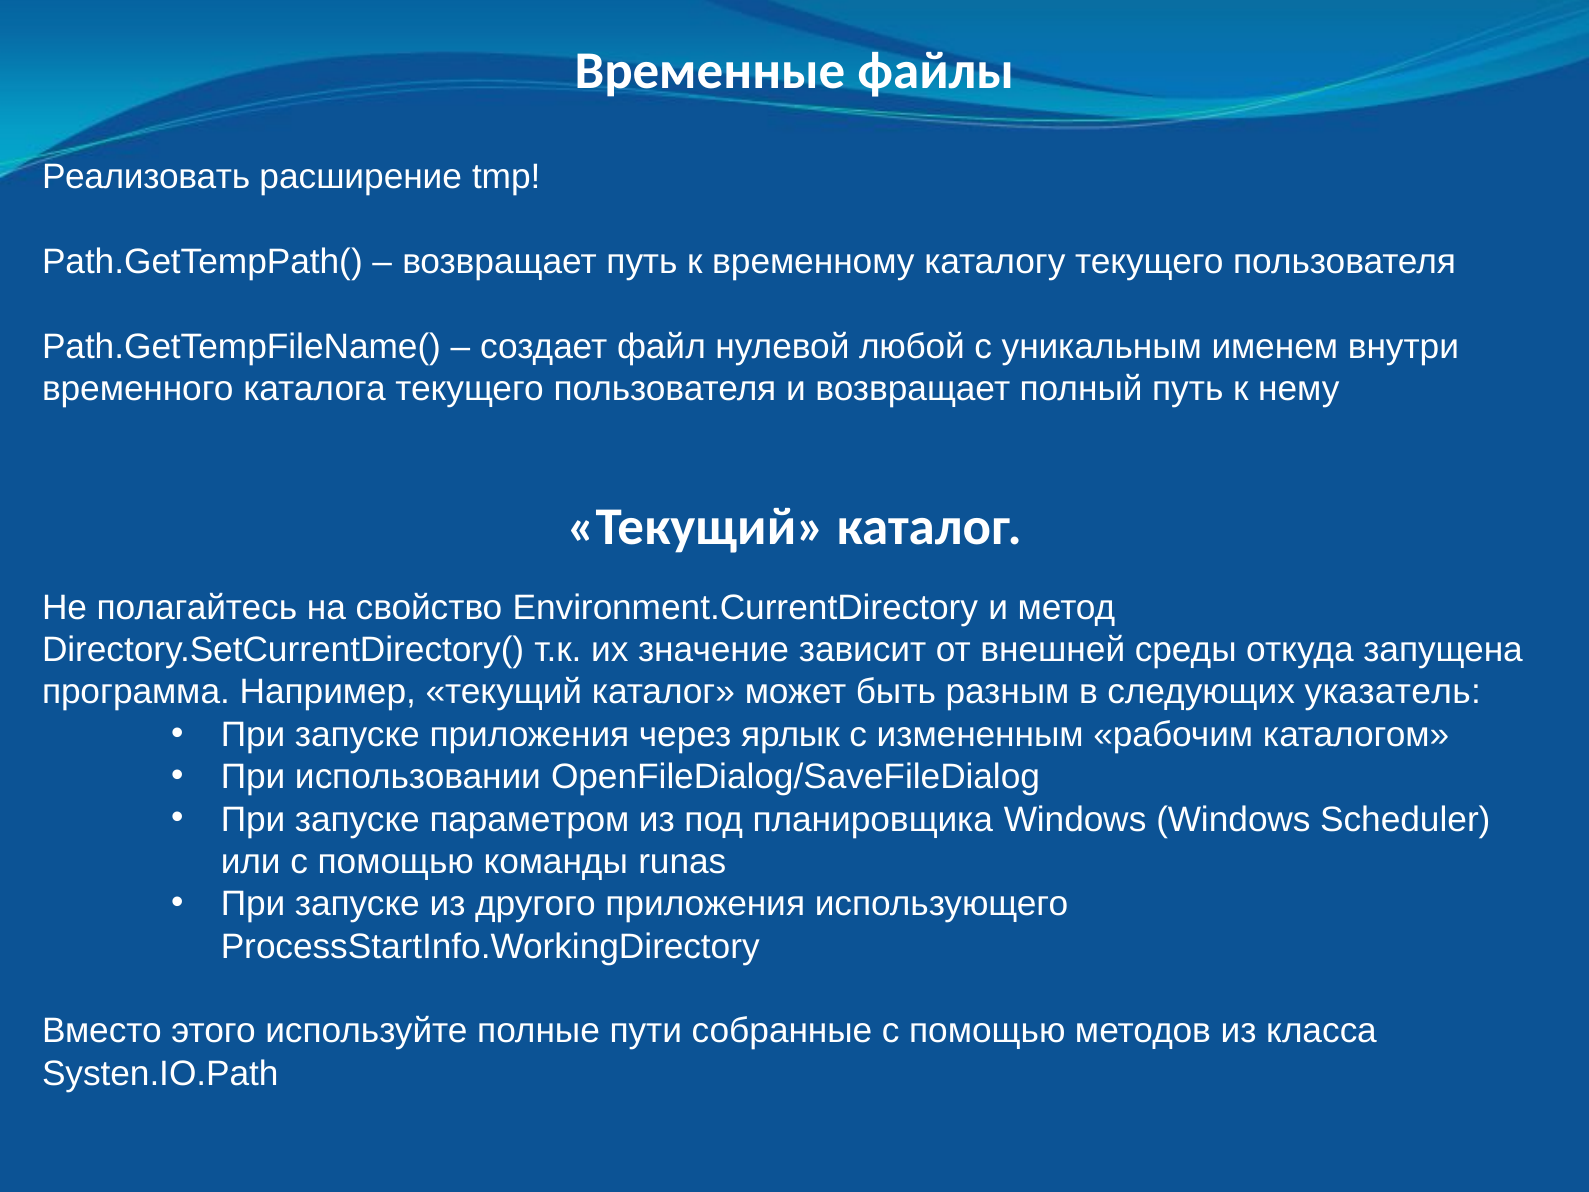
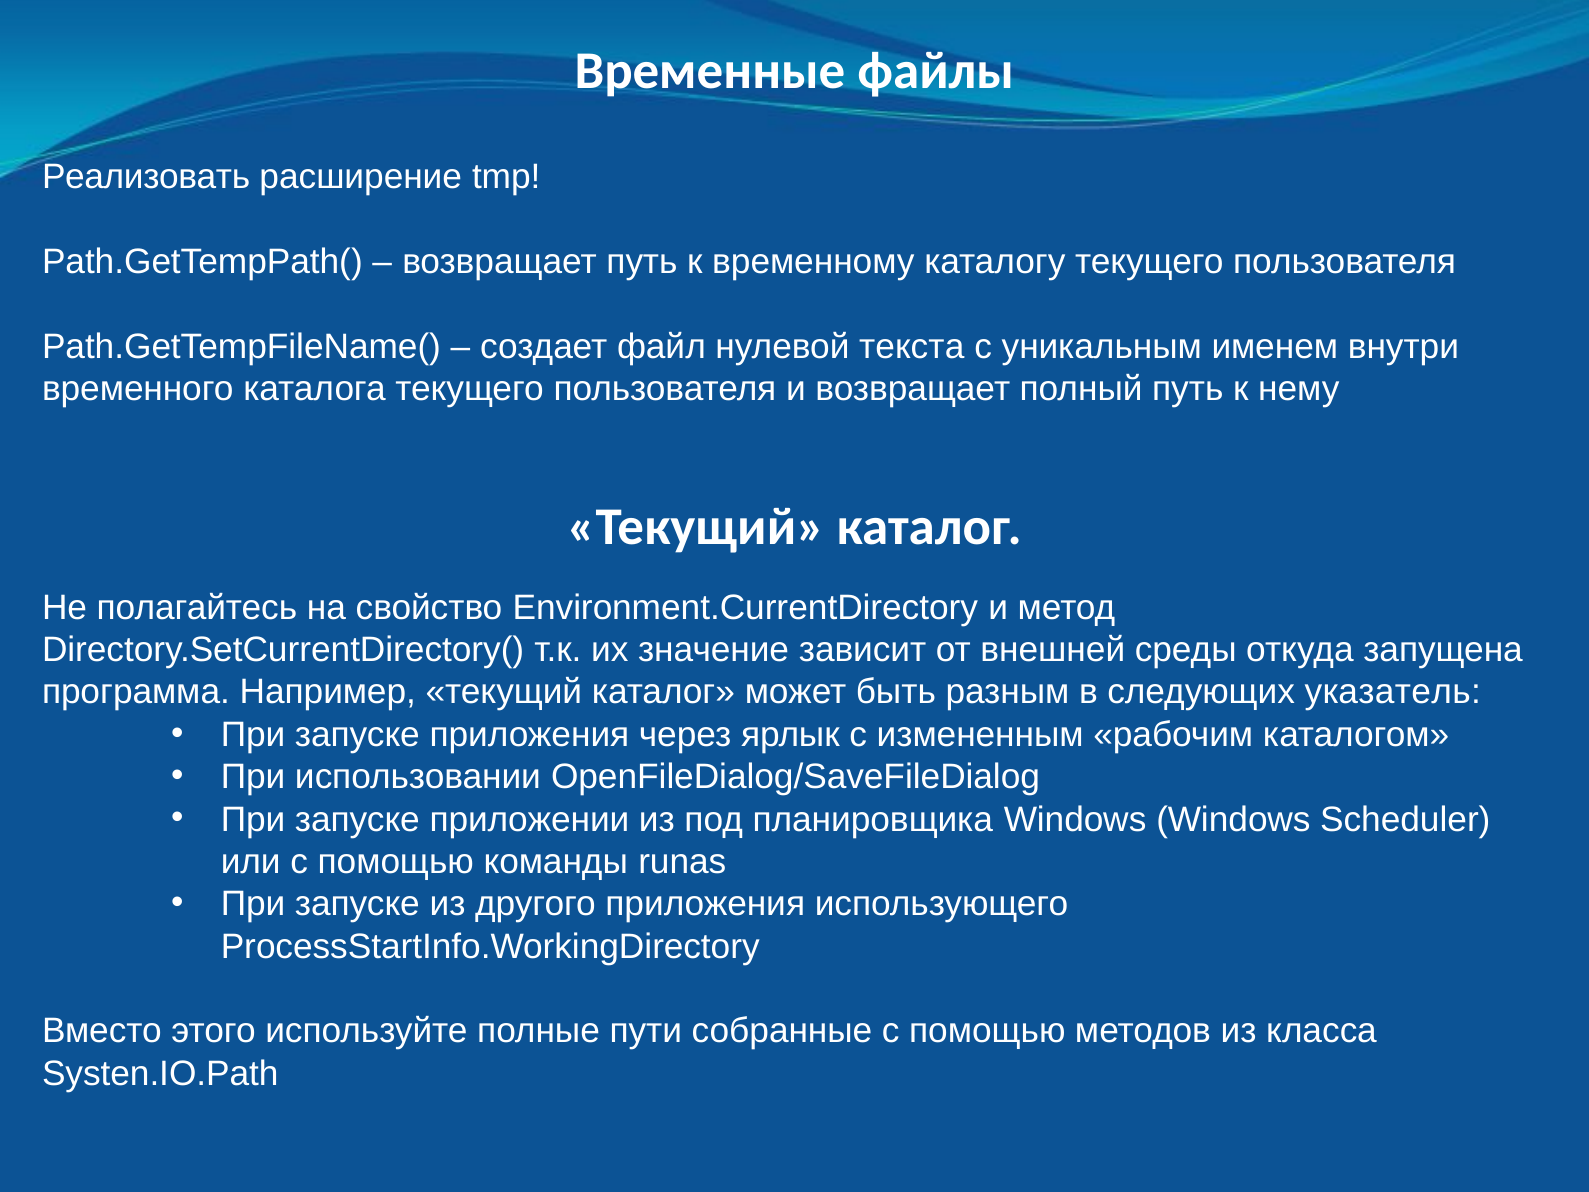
любой: любой -> текста
параметром: параметром -> приложении
